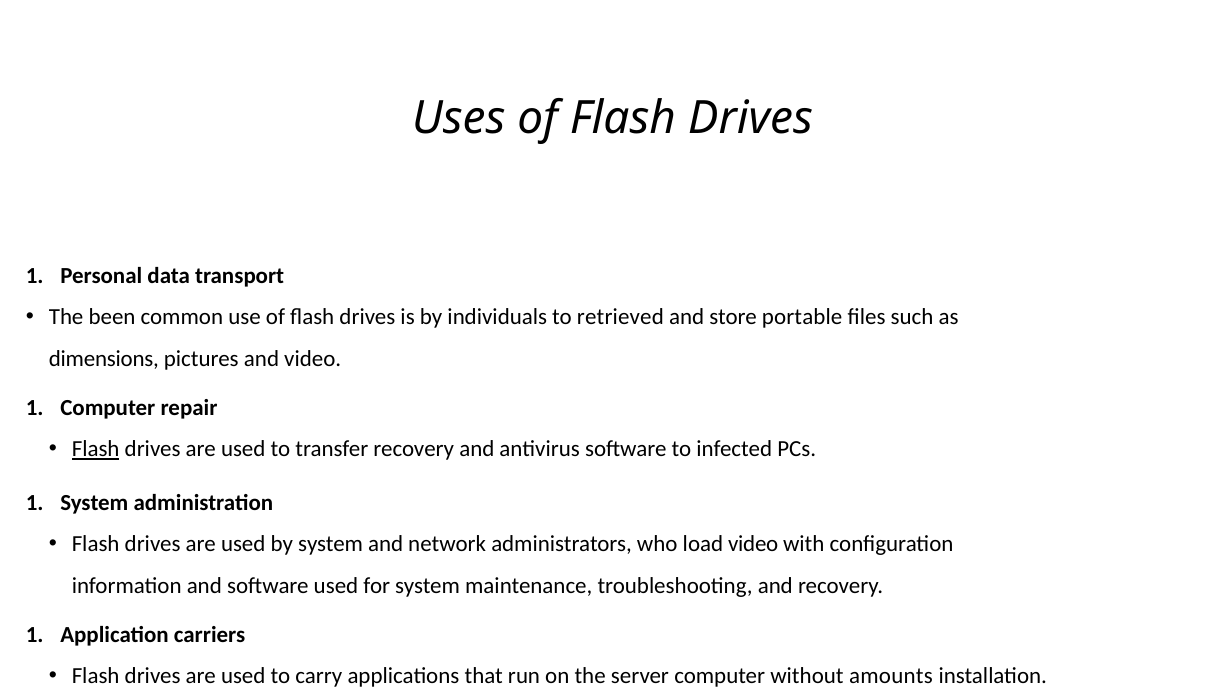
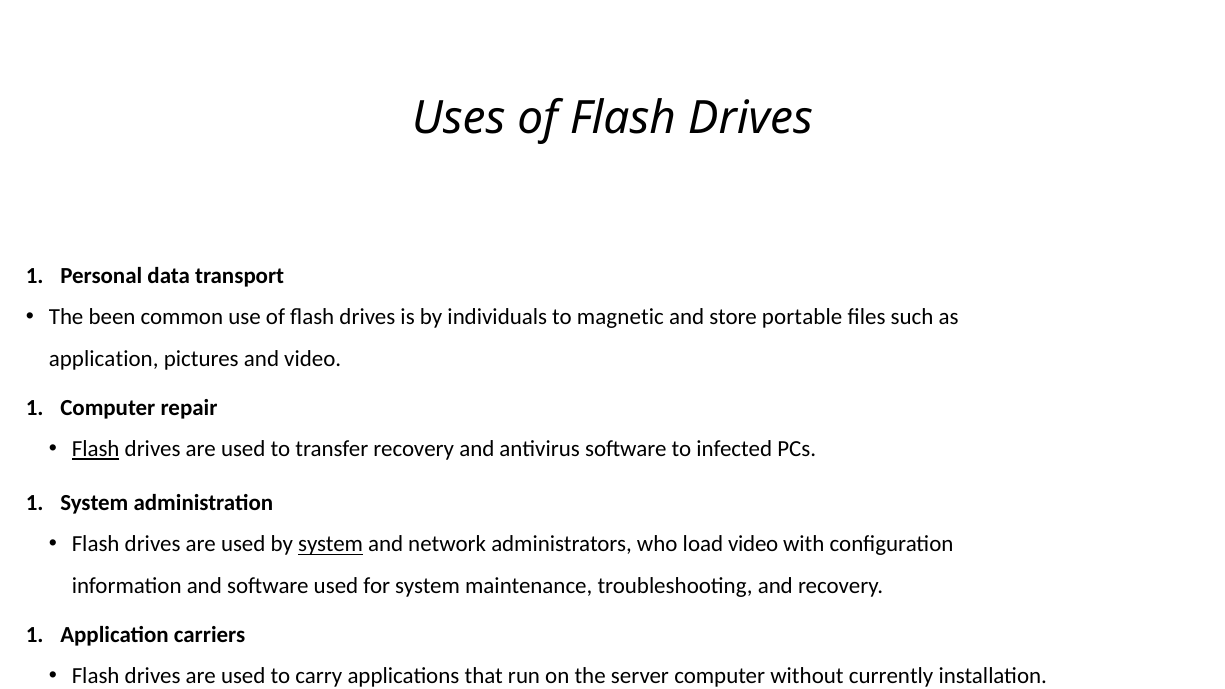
retrieved: retrieved -> magnetic
dimensions at (104, 359): dimensions -> application
system at (331, 544) underline: none -> present
amounts: amounts -> currently
